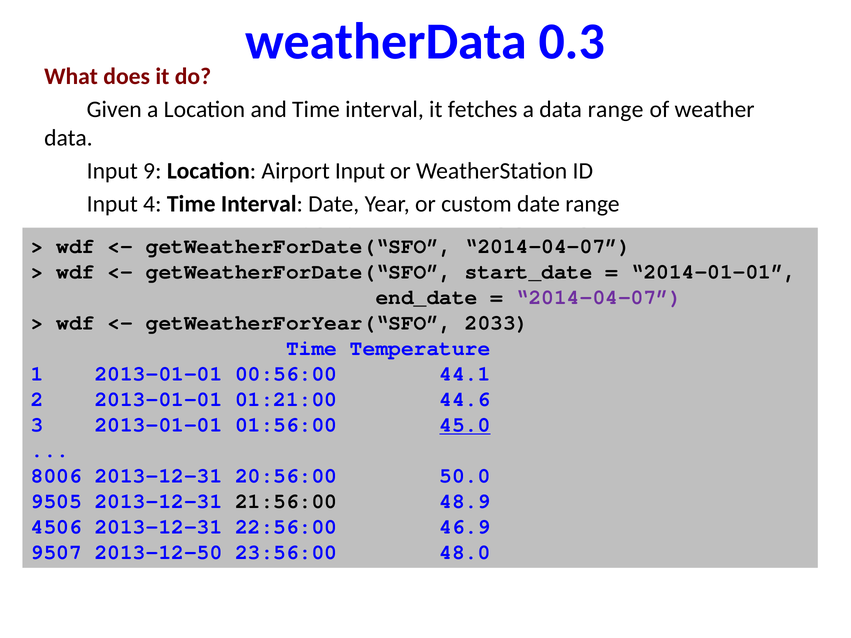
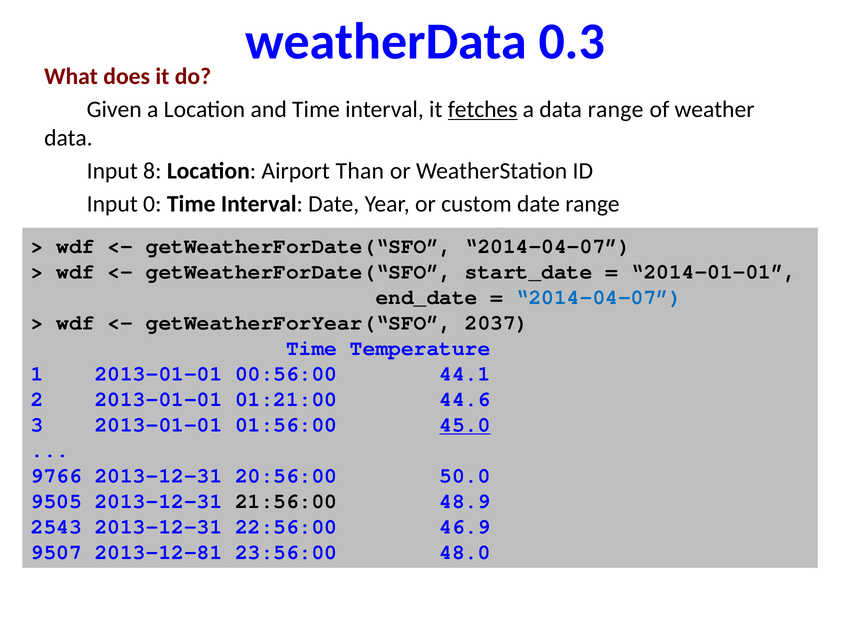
fetches underline: none -> present
9: 9 -> 8
Airport Input: Input -> Than
4: 4 -> 0
2014-04-07 at (599, 297) colour: purple -> blue
2033: 2033 -> 2037
8006: 8006 -> 9766
4506: 4506 -> 2543
2013-12-50: 2013-12-50 -> 2013-12-81
